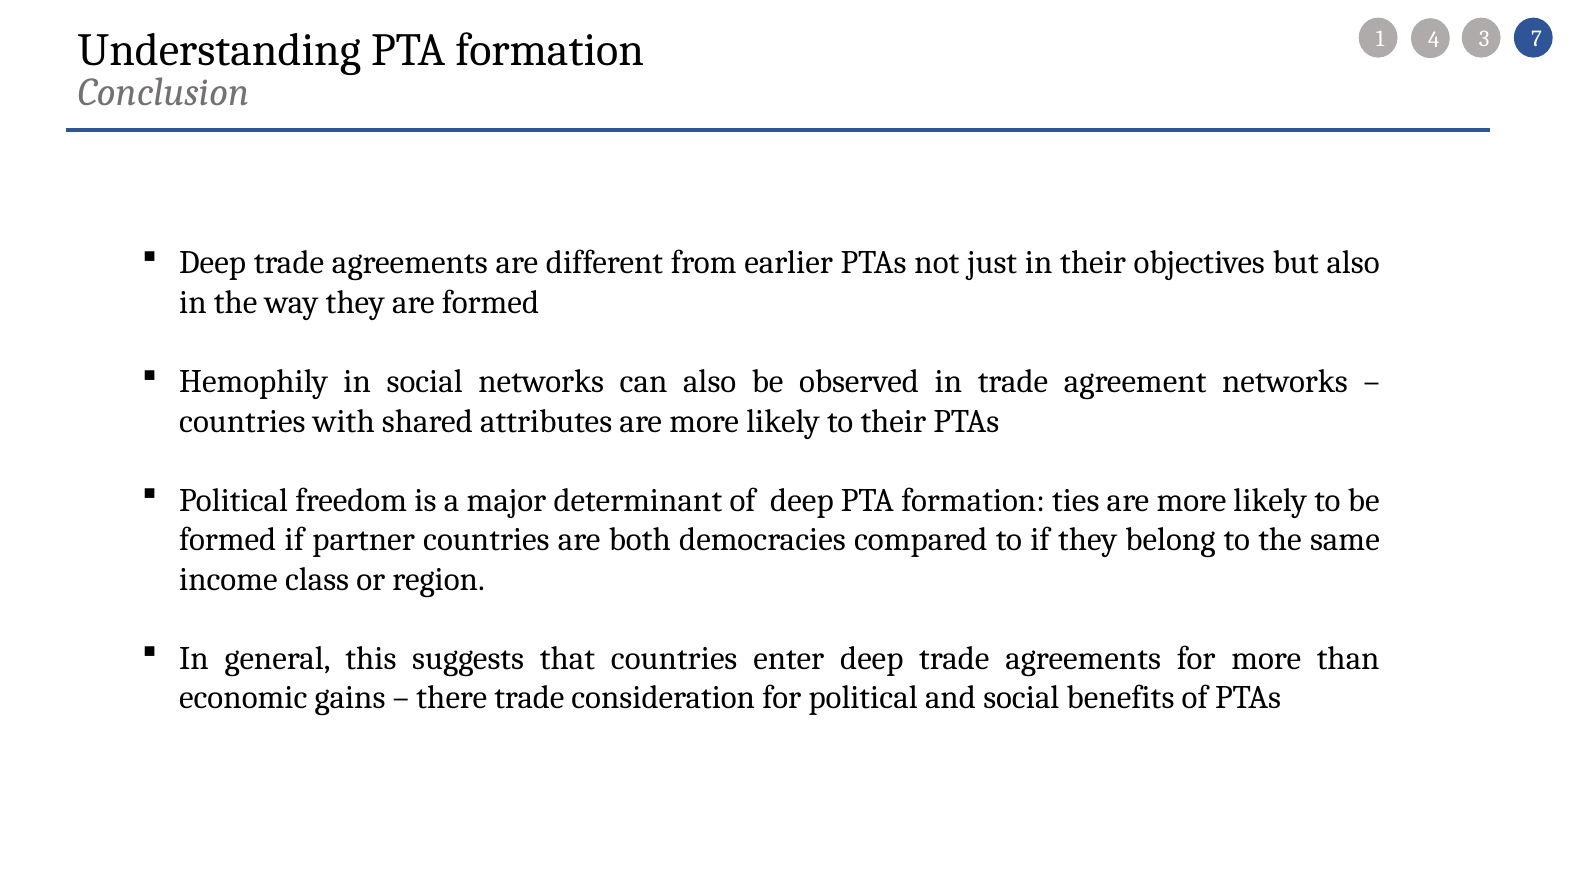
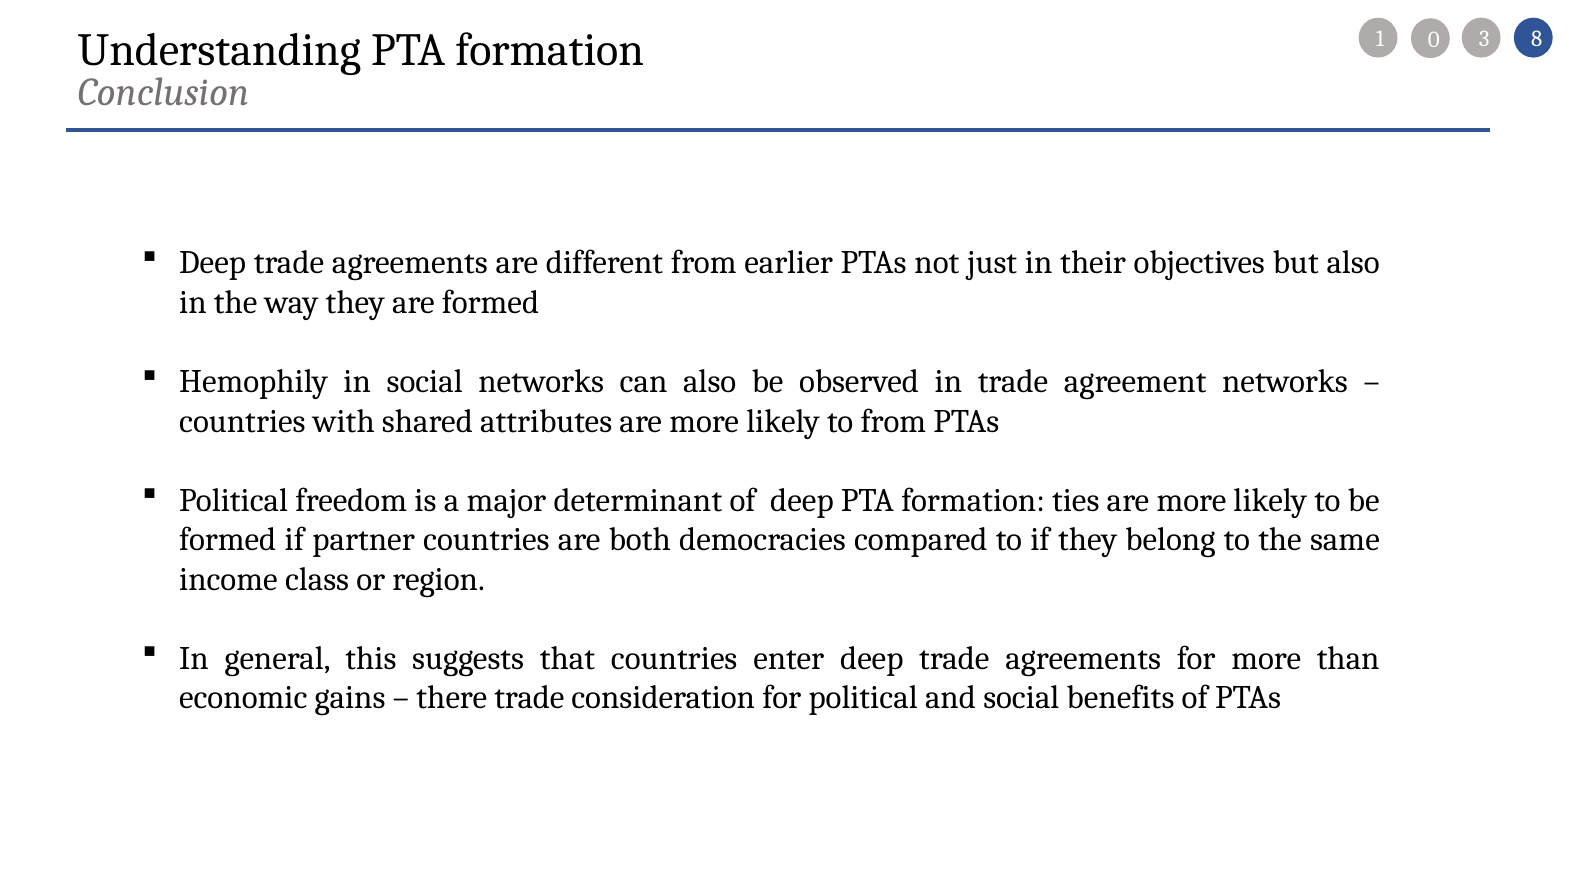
4: 4 -> 0
7: 7 -> 8
to their: their -> from
